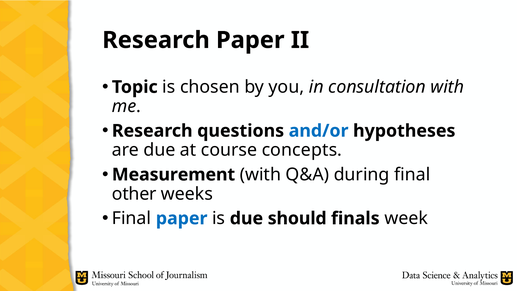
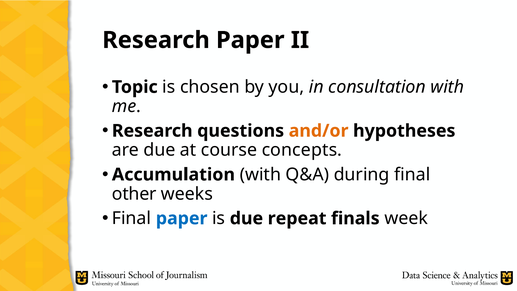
and/or colour: blue -> orange
Measurement: Measurement -> Accumulation
should: should -> repeat
